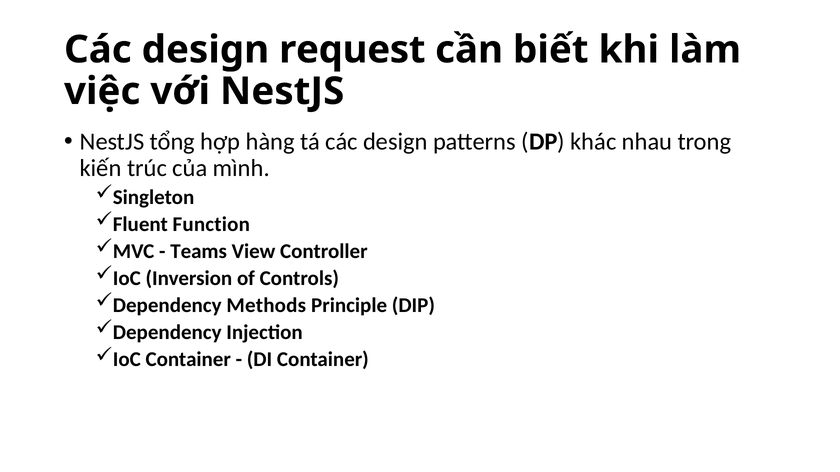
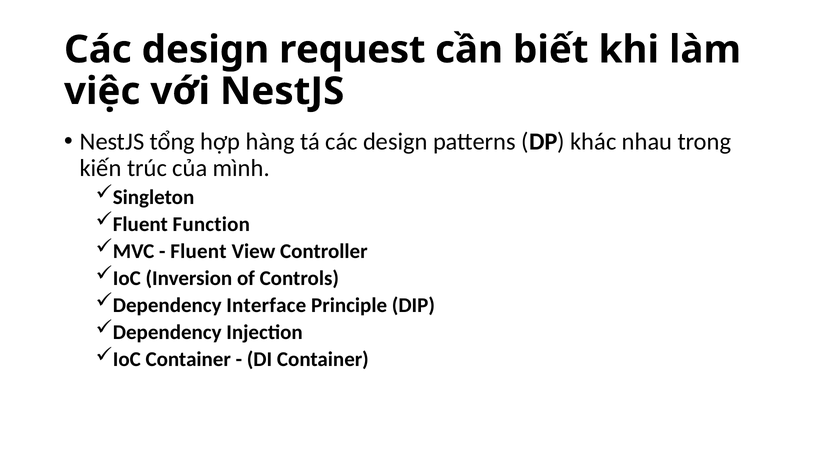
Teams at (199, 251): Teams -> Fluent
Methods: Methods -> Interface
